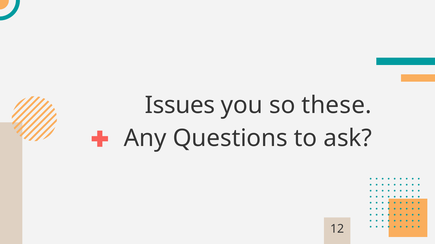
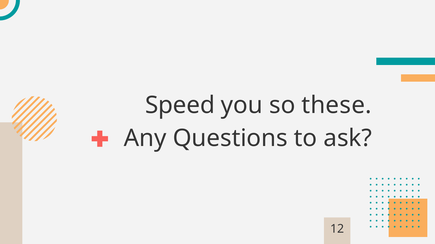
Issues: Issues -> Speed
